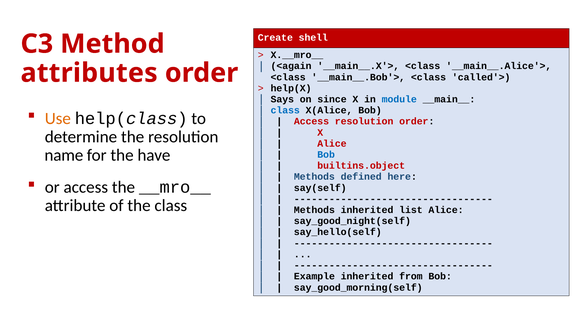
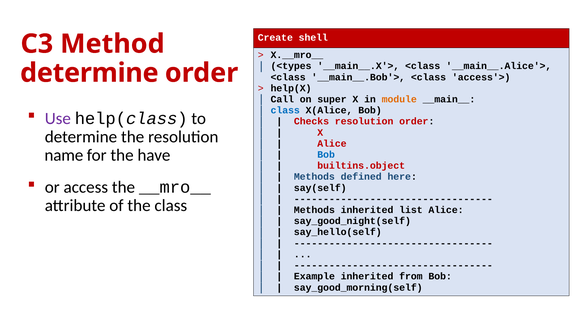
<again: <again -> <types
attributes at (89, 73): attributes -> determine
called'>: called'> -> access'>
Says: Says -> Call
since: since -> super
module colour: blue -> orange
Use colour: orange -> purple
Access at (311, 121): Access -> Checks
